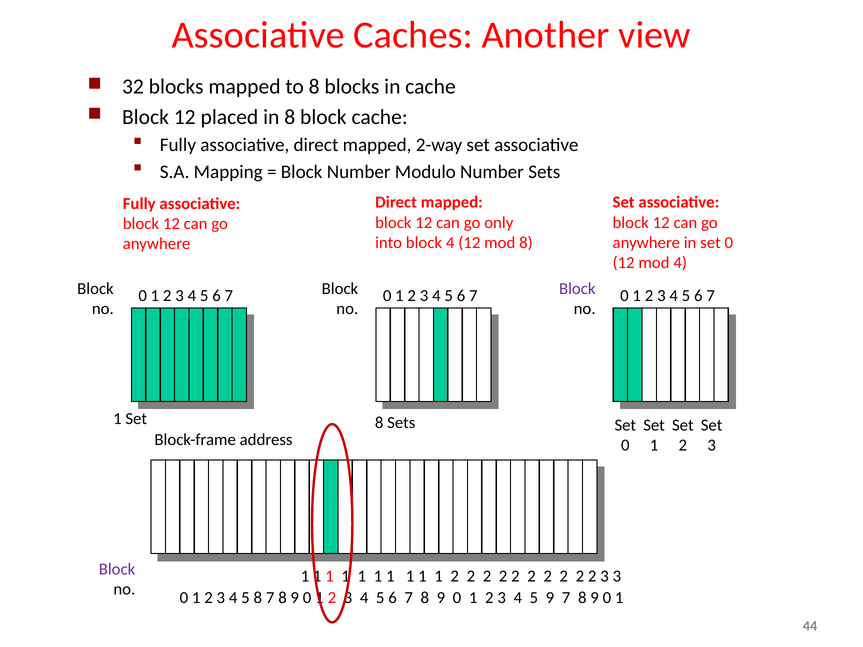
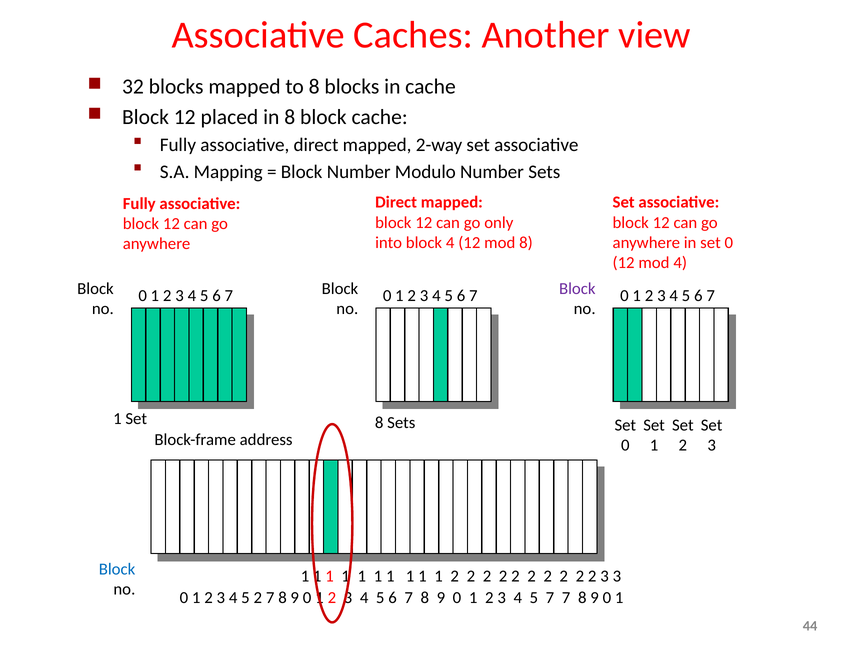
Block at (117, 569) colour: purple -> blue
5 8: 8 -> 2
5 9: 9 -> 7
